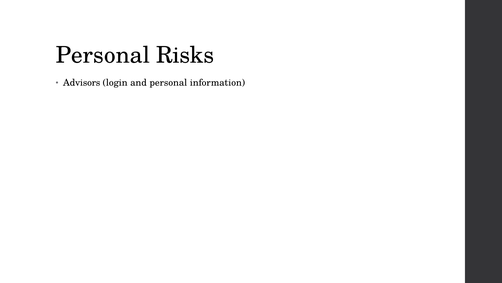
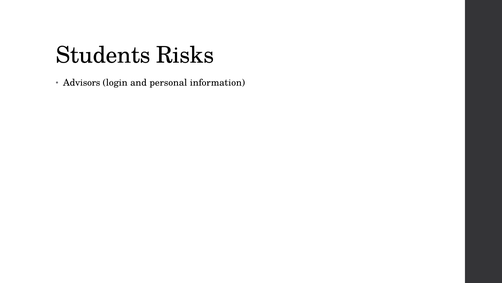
Personal at (103, 55): Personal -> Students
